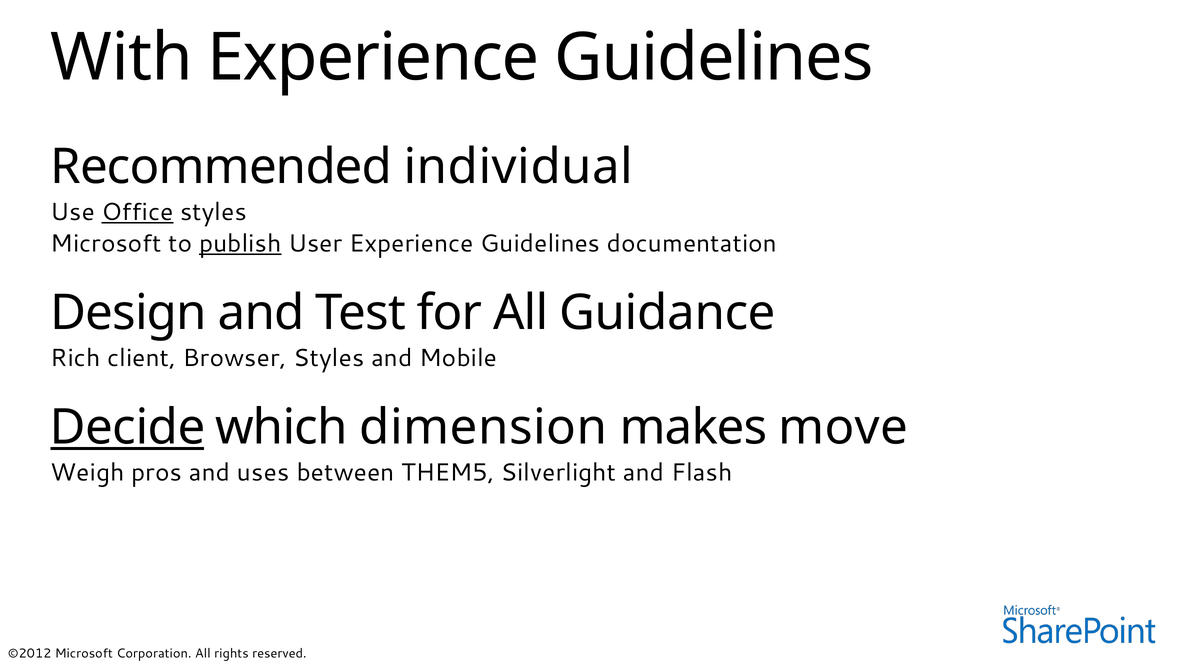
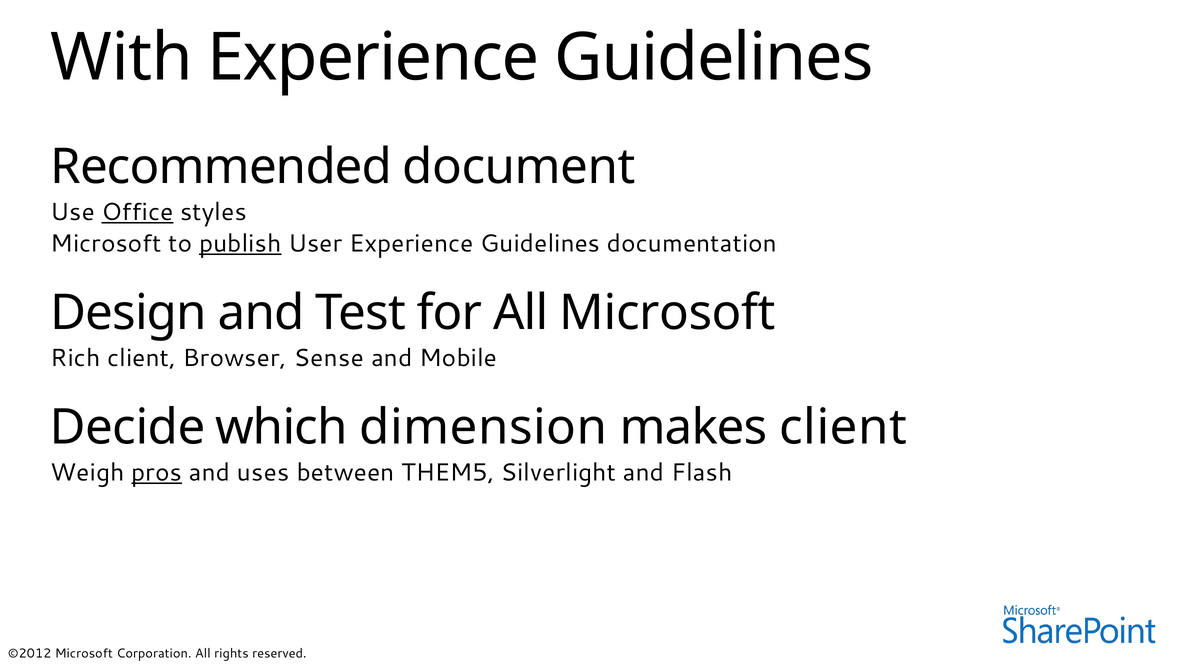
individual: individual -> document
All Guidance: Guidance -> Microsoft
Browser Styles: Styles -> Sense
Decide underline: present -> none
makes move: move -> client
pros underline: none -> present
